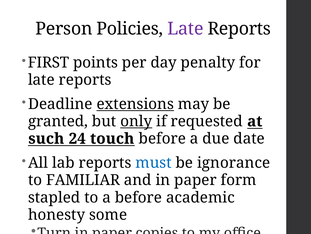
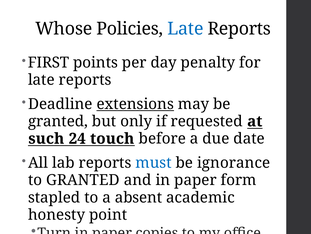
Person: Person -> Whose
Late at (185, 29) colour: purple -> blue
only underline: present -> none
to FAMILIAR: FAMILIAR -> GRANTED
a before: before -> absent
some: some -> point
